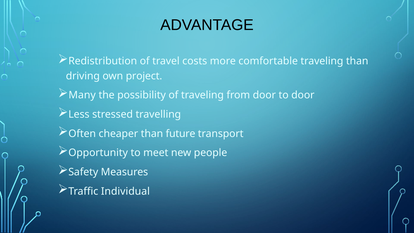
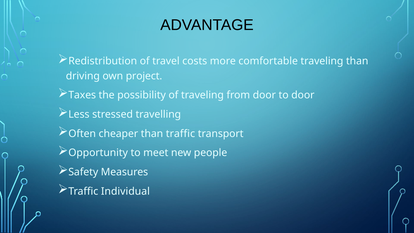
Many: Many -> Taxes
than future: future -> traffic
